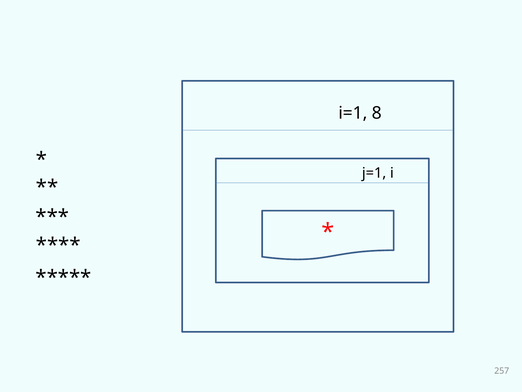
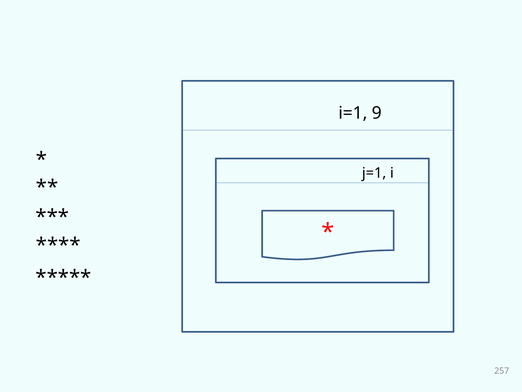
8: 8 -> 9
